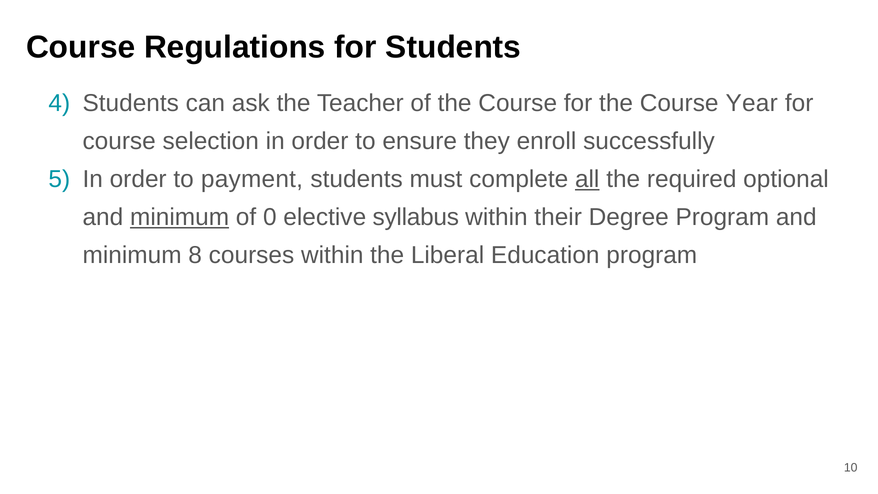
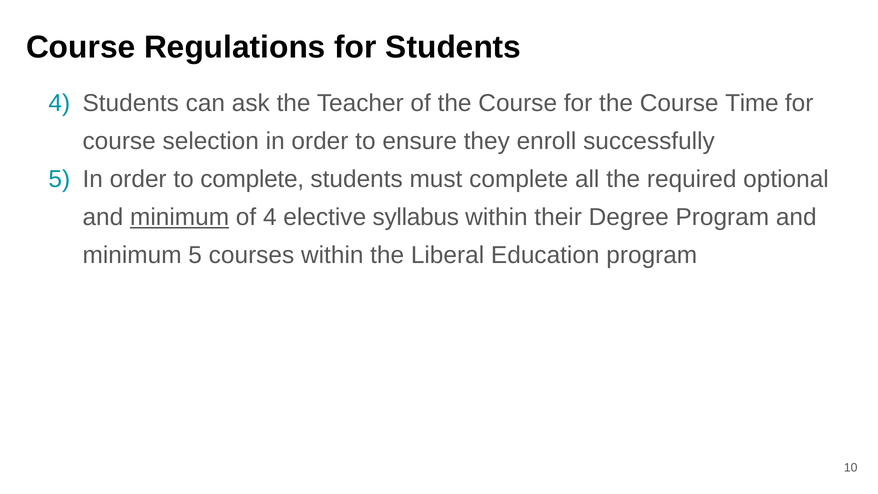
Year: Year -> Time
to payment: payment -> complete
all underline: present -> none
of 0: 0 -> 4
minimum 8: 8 -> 5
